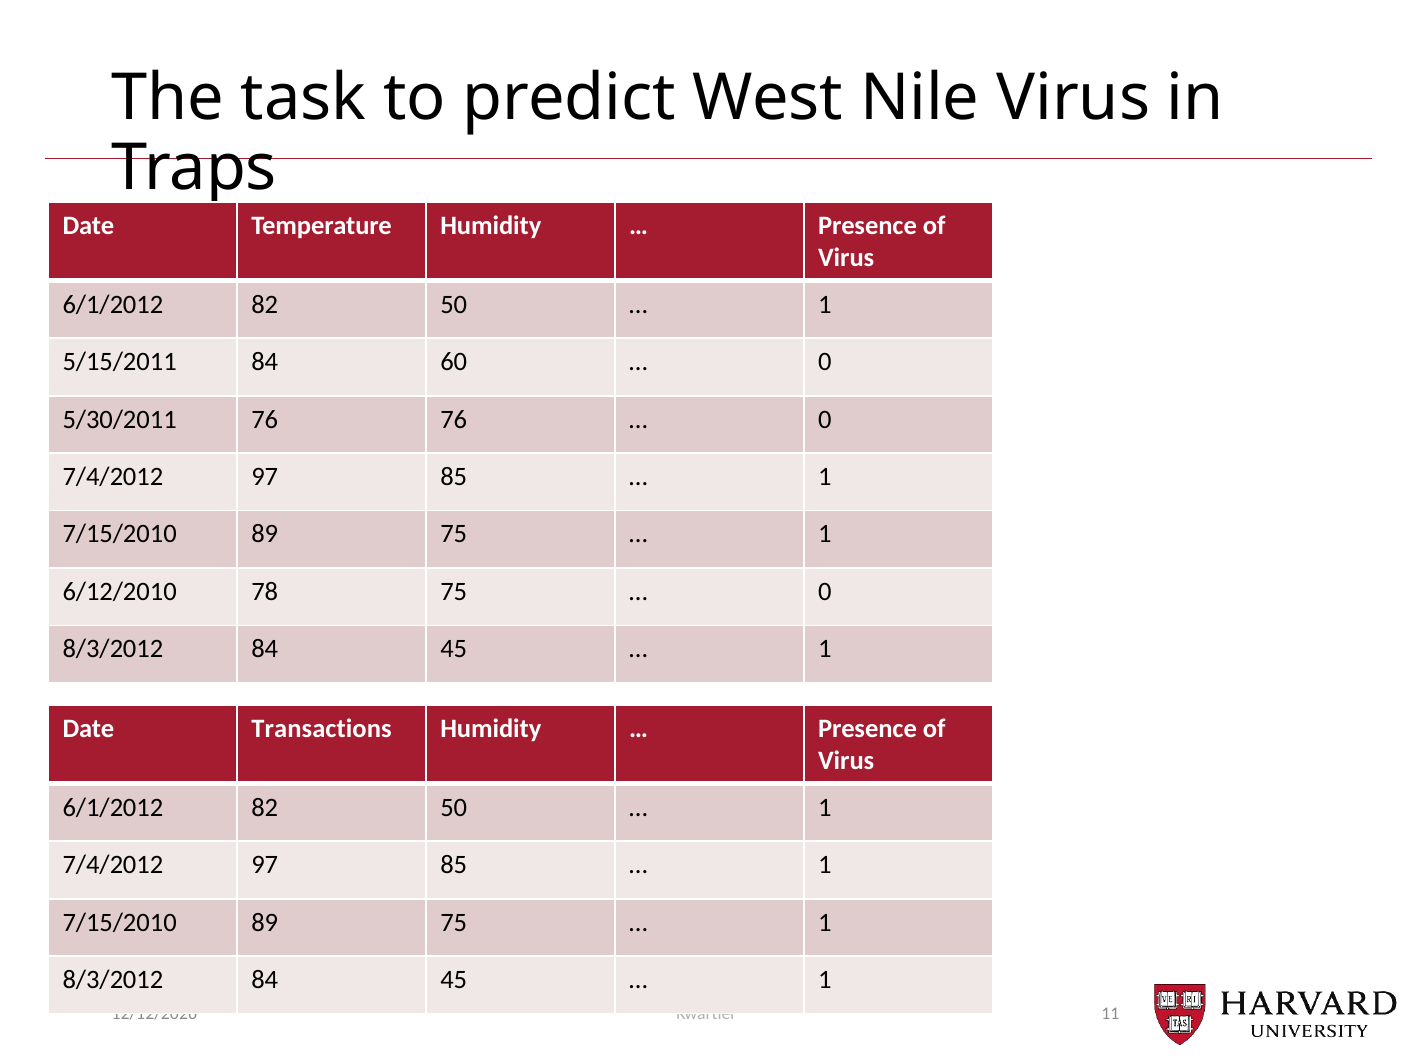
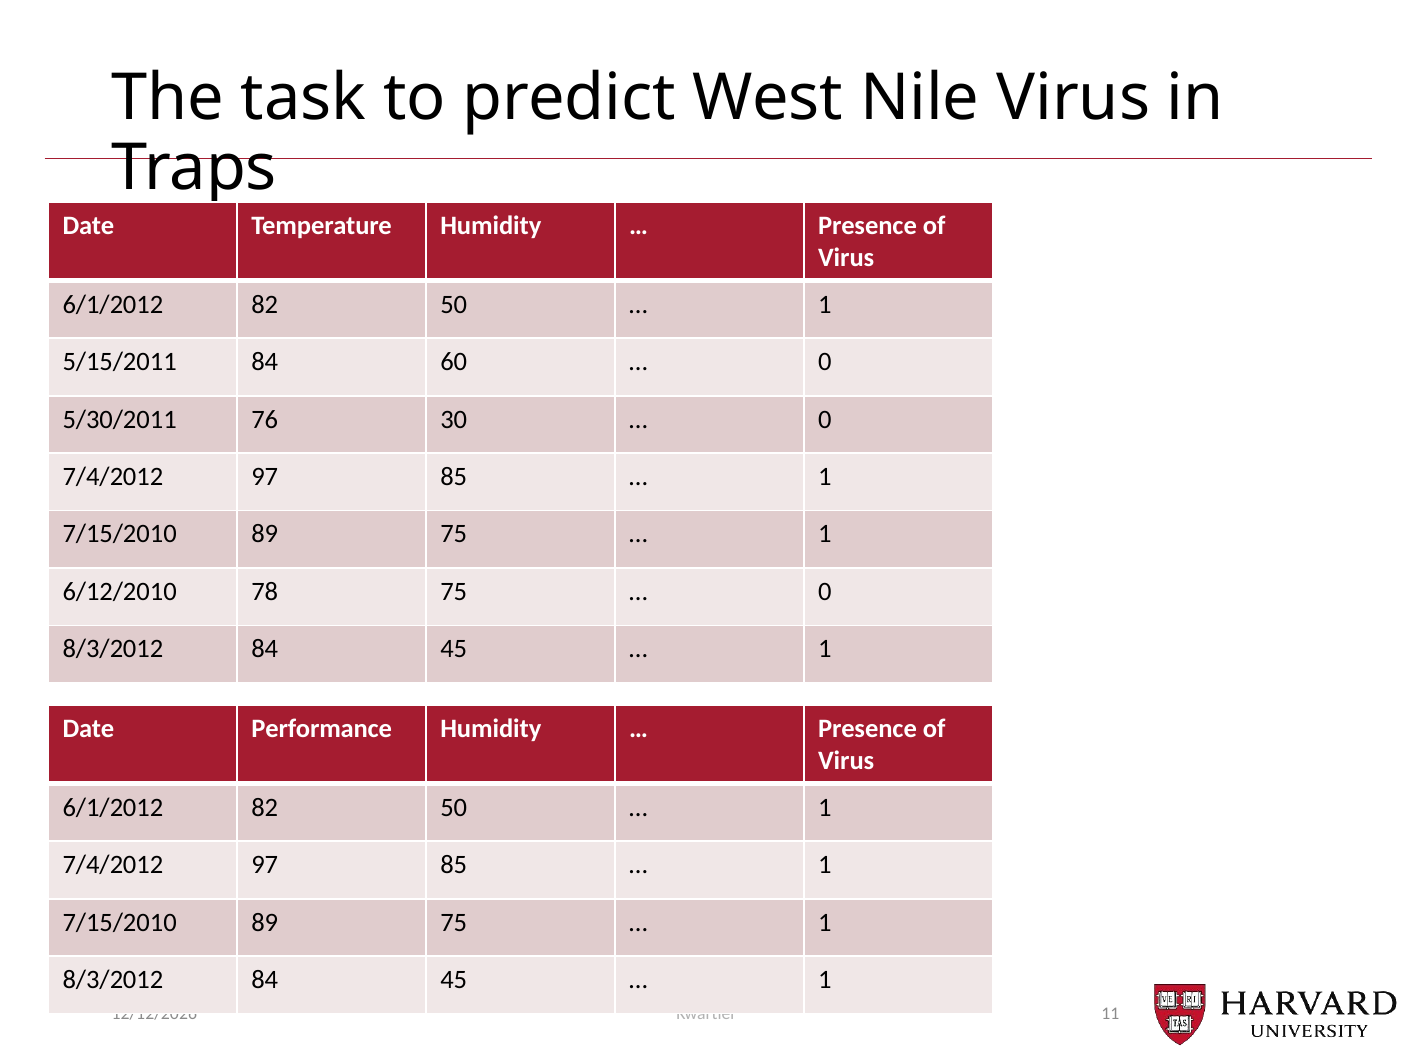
76 76: 76 -> 30
Transactions: Transactions -> Performance
